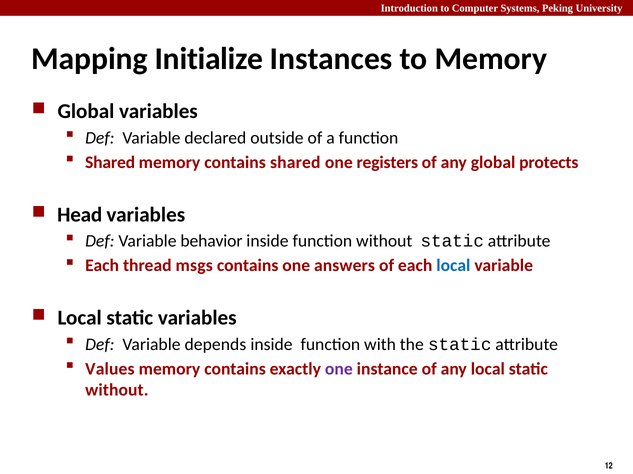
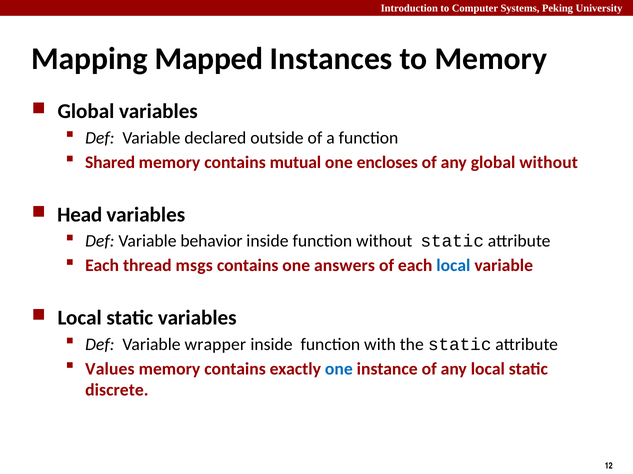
Initialize: Initialize -> Mapped
contains shared: shared -> mutual
registers: registers -> encloses
global protects: protects -> without
depends: depends -> wrapper
one at (339, 370) colour: purple -> blue
without at (117, 391): without -> discrete
